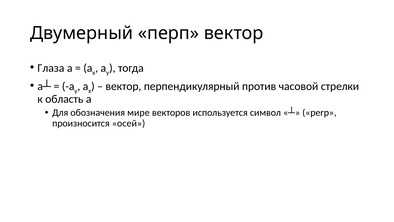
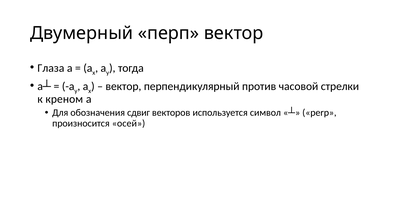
область: область -> креном
мире: мире -> сдвиг
